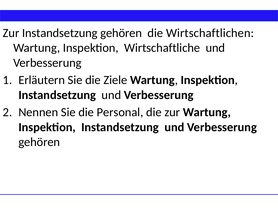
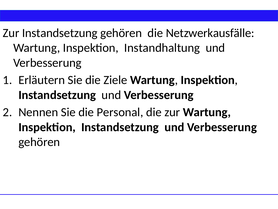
Wirtschaftlichen: Wirtschaftlichen -> Netzwerkausfälle
Wirtschaftliche: Wirtschaftliche -> Instandhaltung
